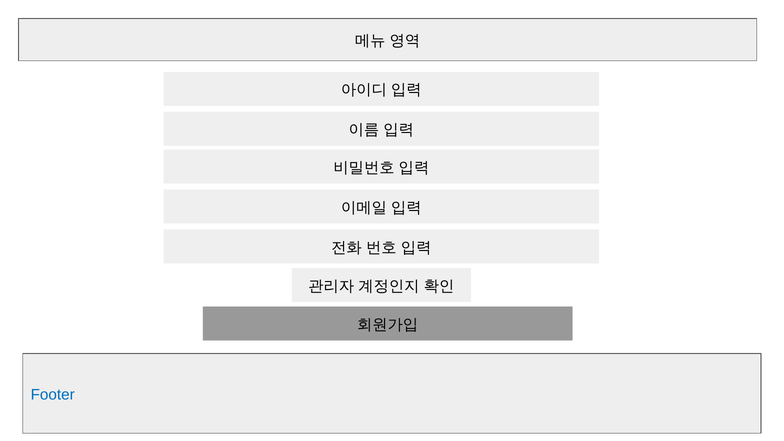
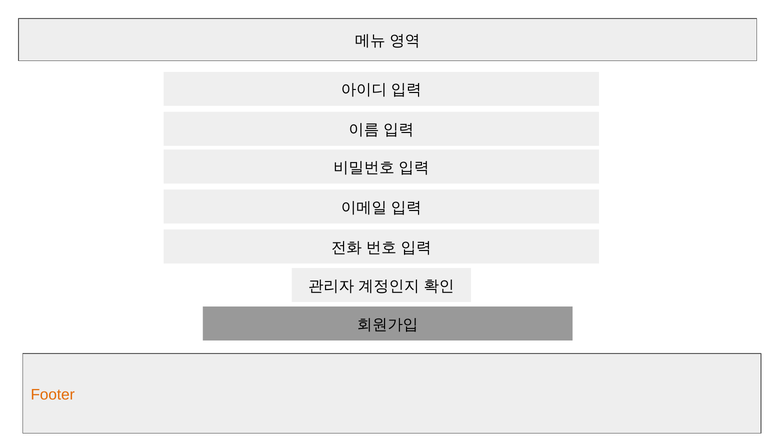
Footer colour: blue -> orange
